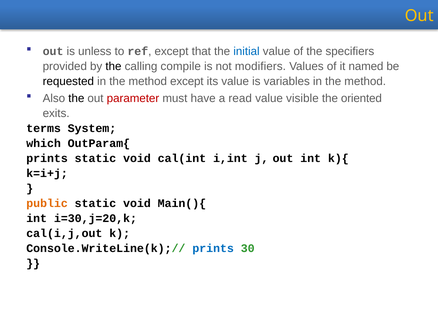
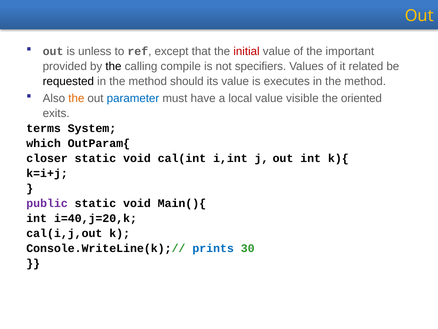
initial colour: blue -> red
specifiers: specifiers -> important
modifiers: modifiers -> specifiers
named: named -> related
method except: except -> should
variables: variables -> executes
the at (76, 98) colour: black -> orange
parameter colour: red -> blue
read: read -> local
prints at (47, 158): prints -> closer
public colour: orange -> purple
i=30,j=20,k: i=30,j=20,k -> i=40,j=20,k
